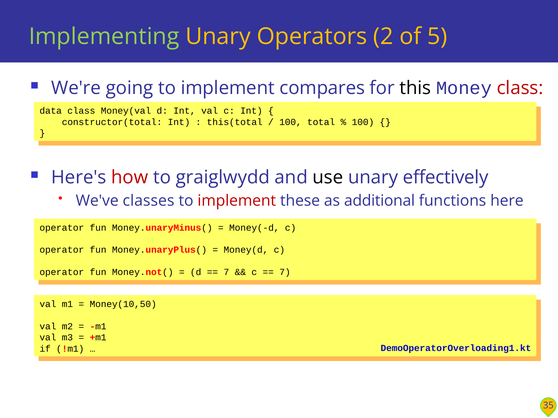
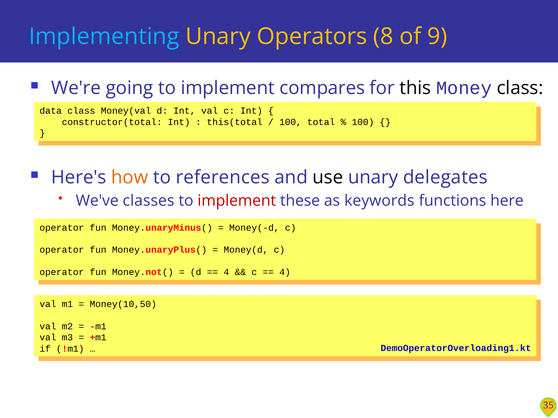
Implementing colour: light green -> light blue
2: 2 -> 8
5: 5 -> 9
class at (520, 88) colour: red -> black
how colour: red -> orange
graiglwydd: graiglwydd -> references
effectively: effectively -> delegates
additional: additional -> keywords
7 at (226, 273): 7 -> 4
7 at (285, 273): 7 -> 4
